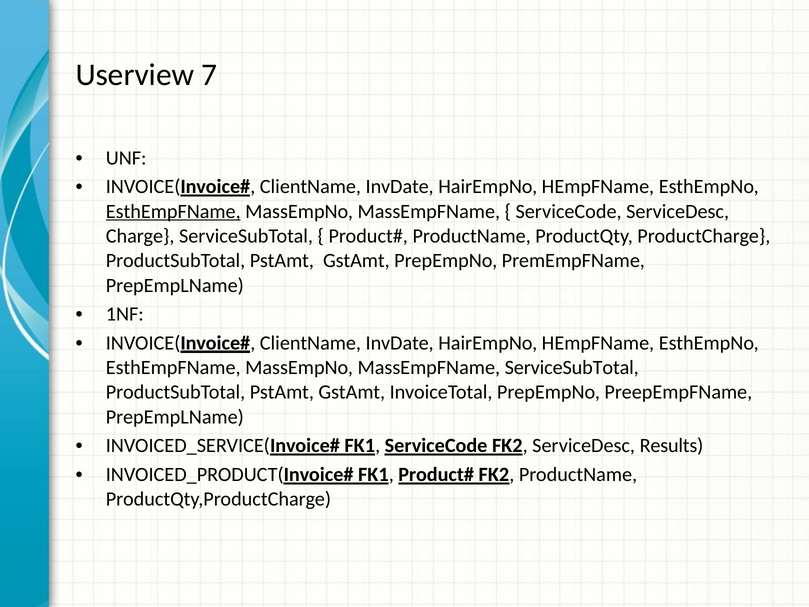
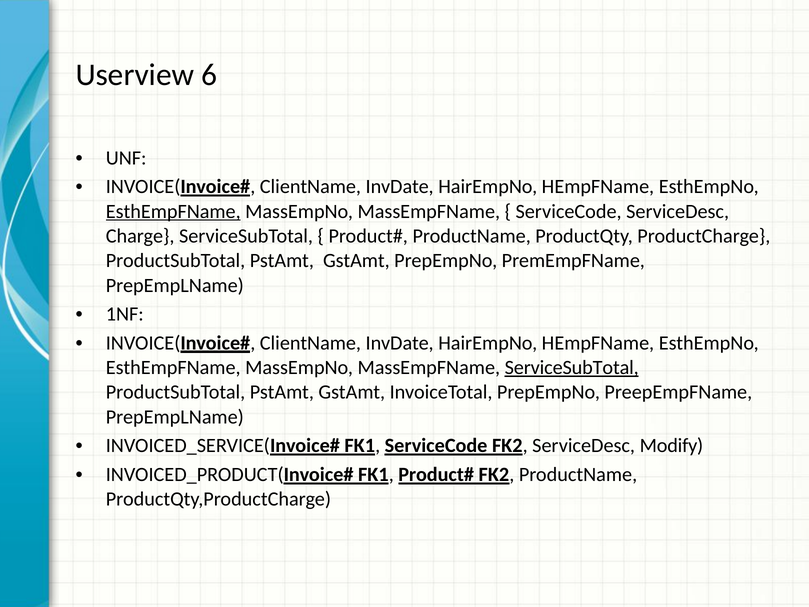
7: 7 -> 6
ServiceSubTotal at (572, 367) underline: none -> present
Results: Results -> Modify
